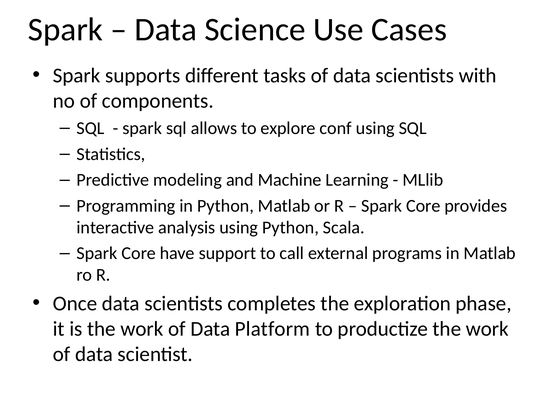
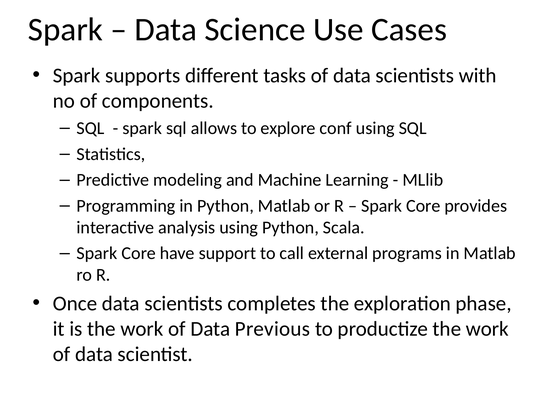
Platform: Platform -> Previous
